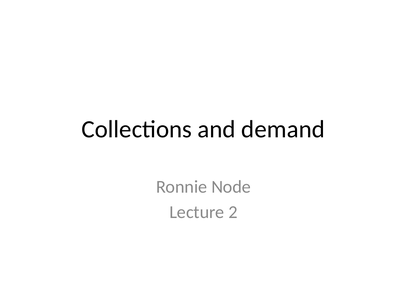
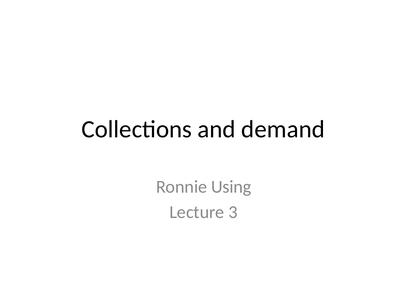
Node: Node -> Using
2: 2 -> 3
